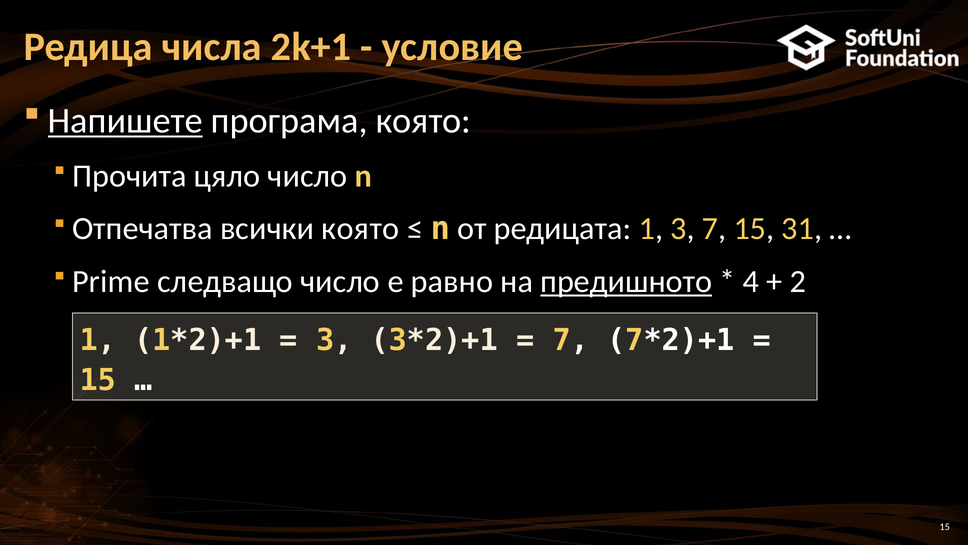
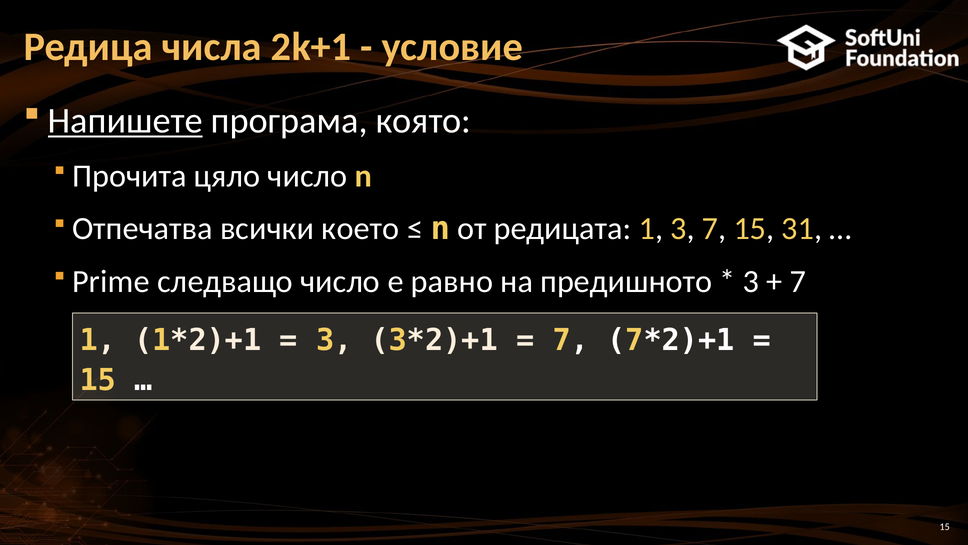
всички която: която -> което
предишното underline: present -> none
4 at (751, 281): 4 -> 3
2 at (798, 281): 2 -> 7
